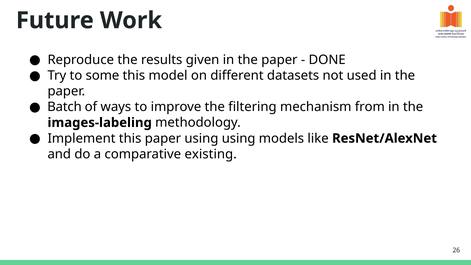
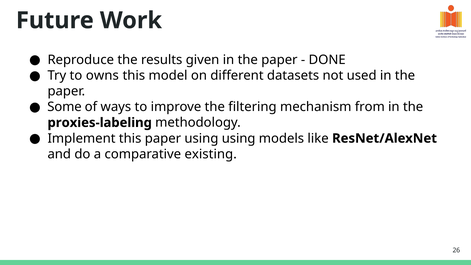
some: some -> owns
Batch: Batch -> Some
images-labeling: images-labeling -> proxies-labeling
